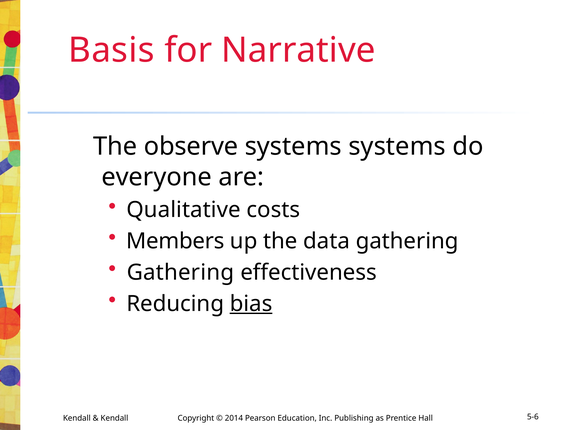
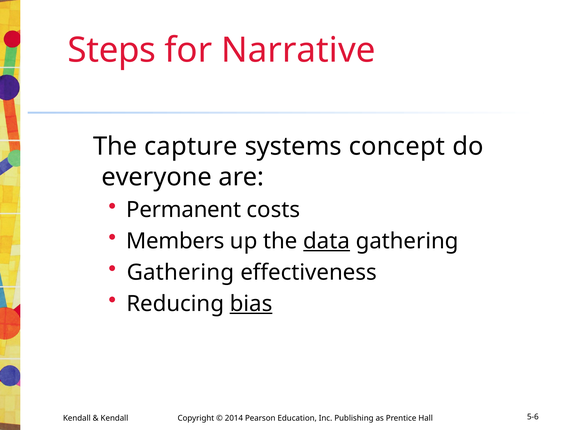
Basis: Basis -> Steps
observe: observe -> capture
systems systems: systems -> concept
Qualitative: Qualitative -> Permanent
data underline: none -> present
